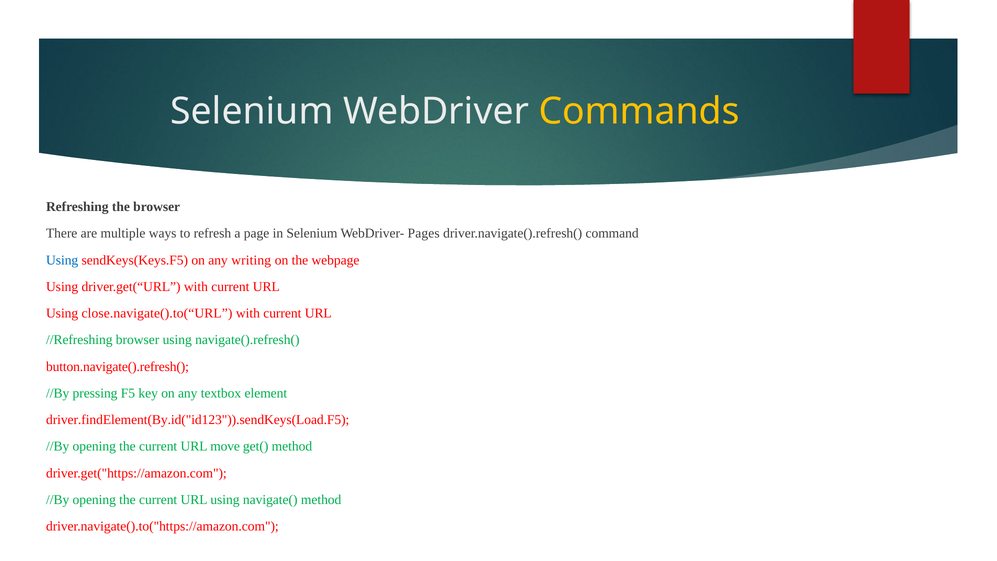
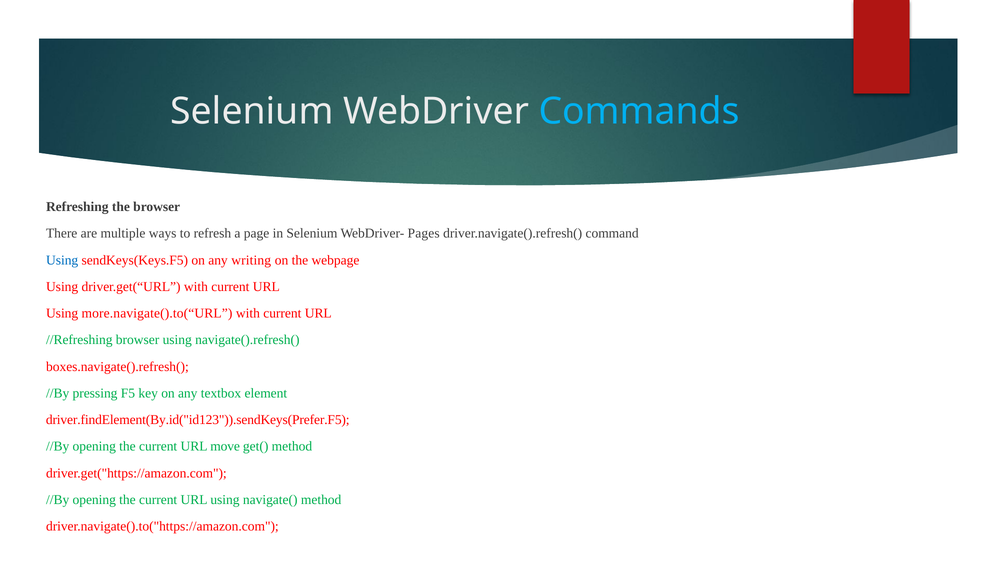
Commands colour: yellow -> light blue
close.navigate().to(“URL: close.navigate().to(“URL -> more.navigate().to(“URL
button.navigate().refresh(: button.navigate().refresh( -> boxes.navigate().refresh(
driver.findElement(By.id("id123")).sendKeys(Load.F5: driver.findElement(By.id("id123")).sendKeys(Load.F5 -> driver.findElement(By.id("id123")).sendKeys(Prefer.F5
